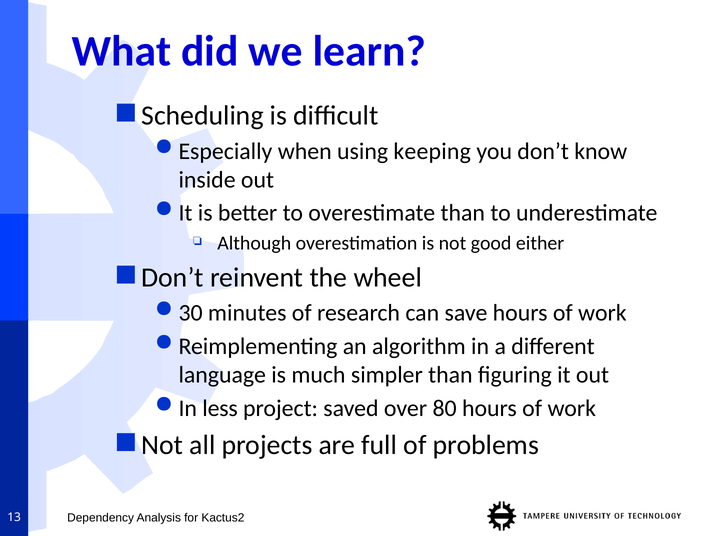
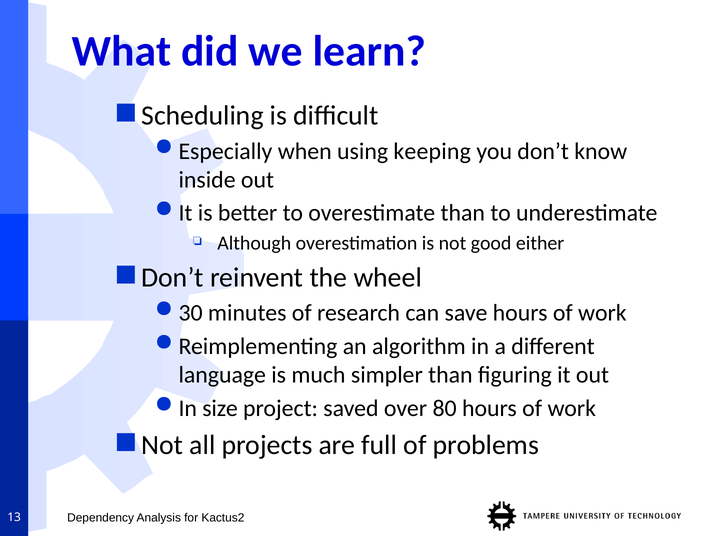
less: less -> size
